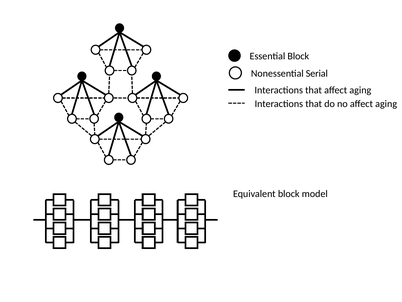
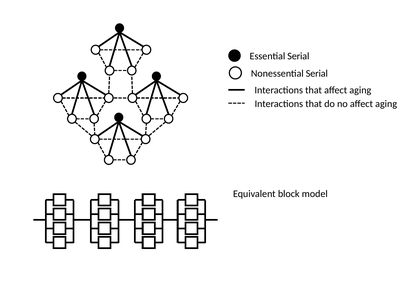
Essential Block: Block -> Serial
